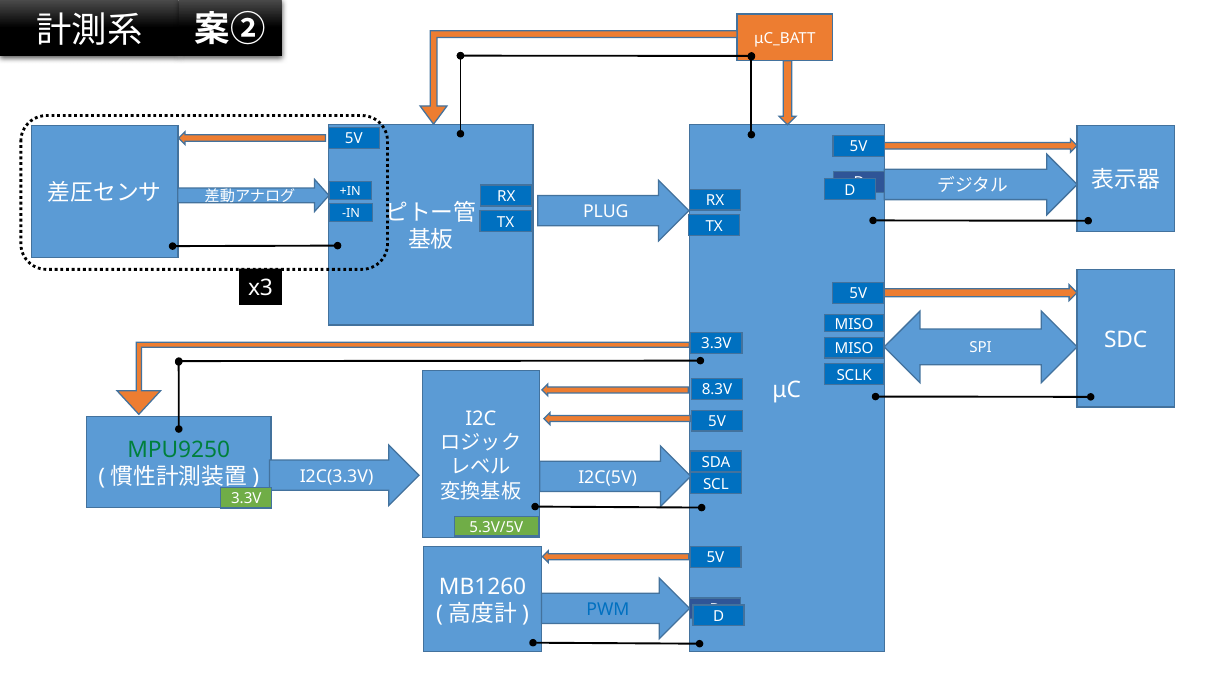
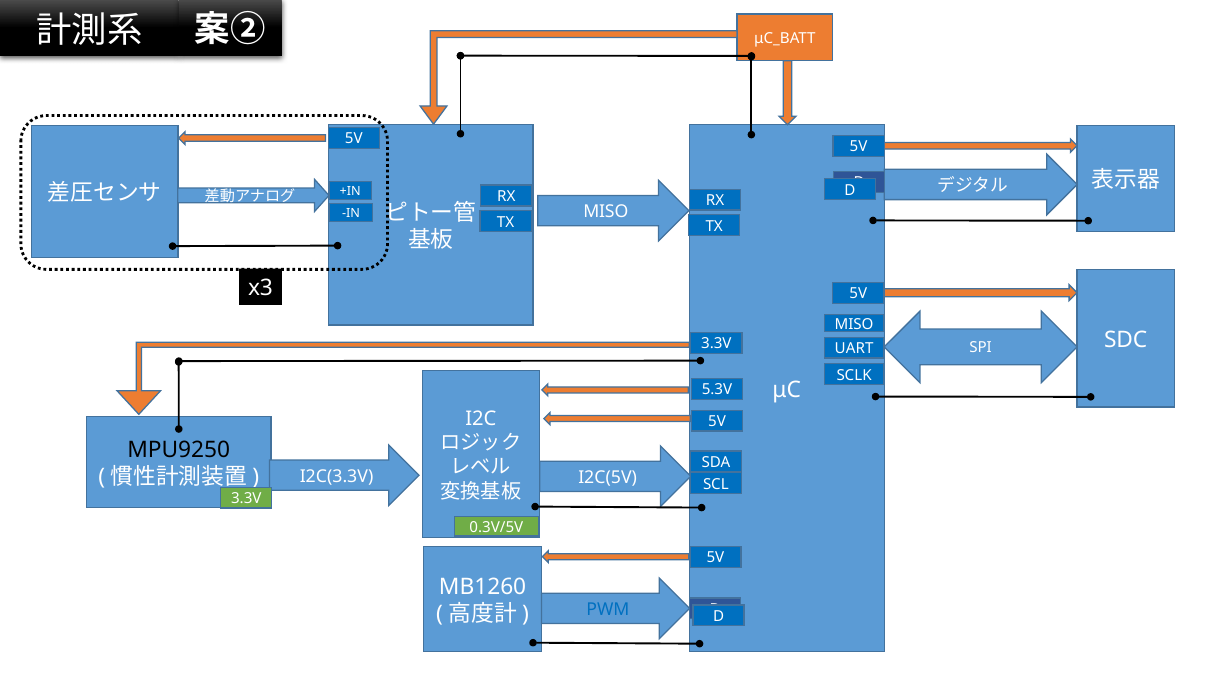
PLUG at (606, 212): PLUG -> MISO
MISO at (854, 349): MISO -> UART
8.3V: 8.3V -> 5.3V
MPU9250 colour: green -> black
5.3V/5V: 5.3V/5V -> 0.3V/5V
